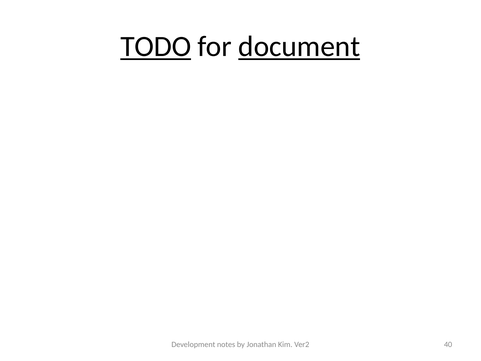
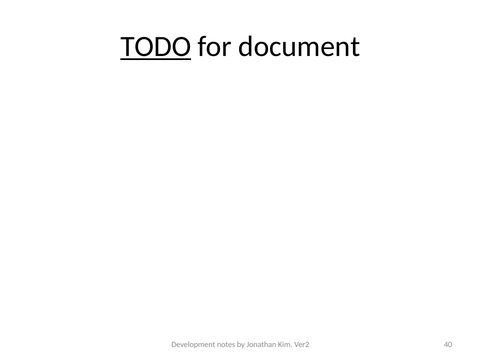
document underline: present -> none
